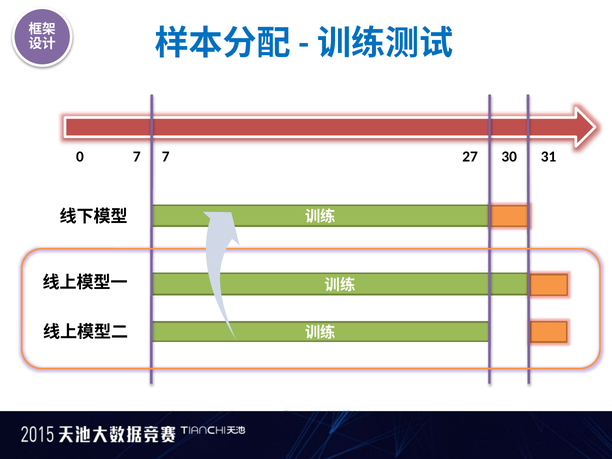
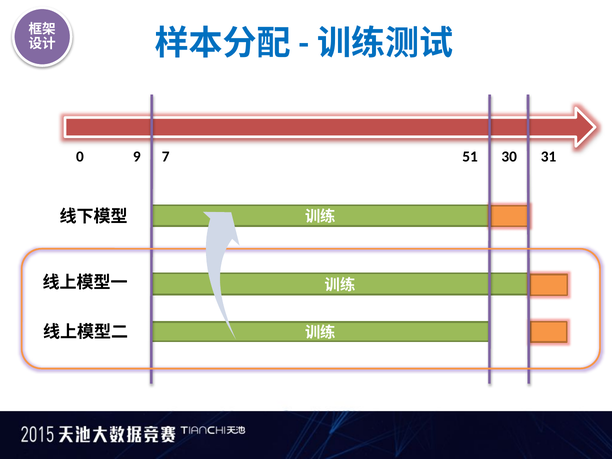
0 7: 7 -> 9
27: 27 -> 51
